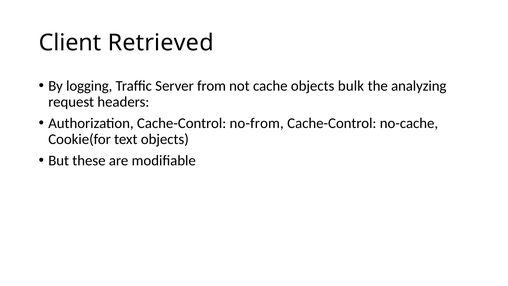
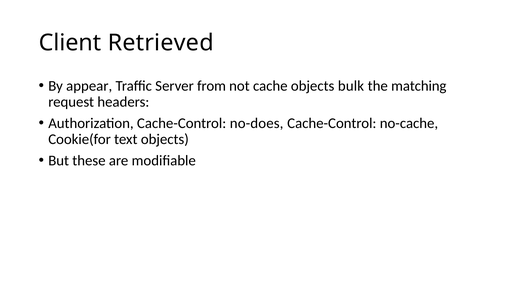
logging: logging -> appear
analyzing: analyzing -> matching
no-from: no-from -> no-does
